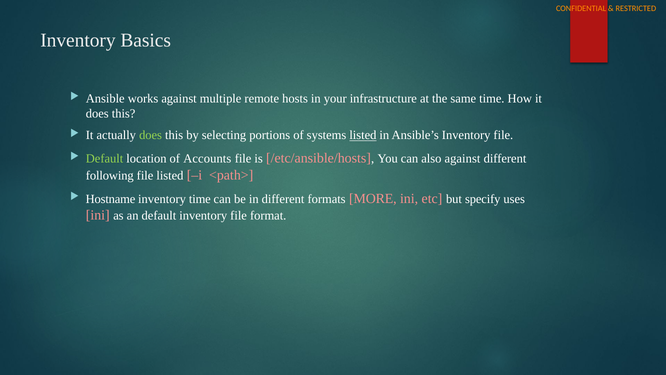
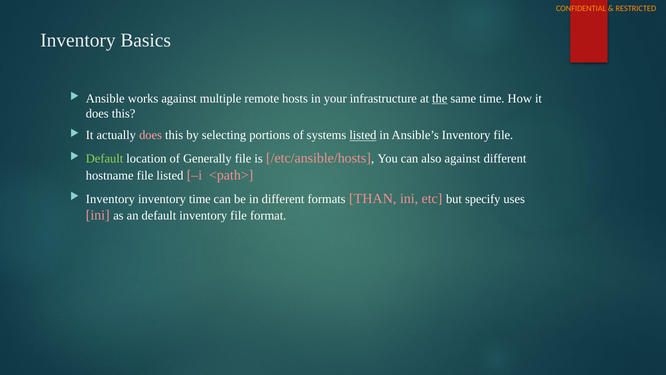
the underline: none -> present
does at (151, 135) colour: light green -> pink
Accounts: Accounts -> Generally
following: following -> hostname
Hostname at (110, 199): Hostname -> Inventory
MORE: MORE -> THAN
